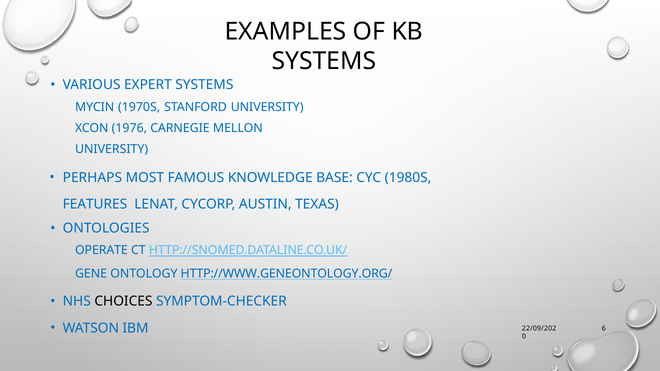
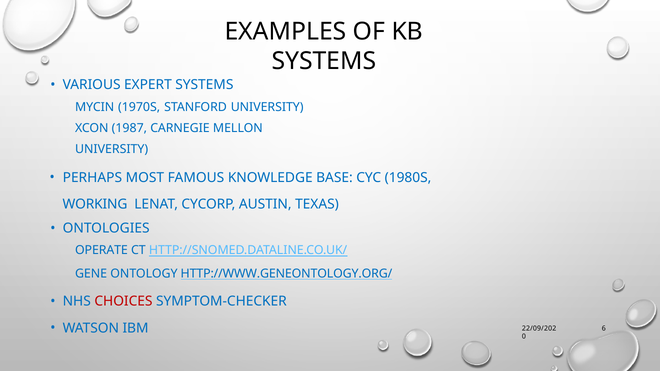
1976: 1976 -> 1987
FEATURES: FEATURES -> WORKING
CHOICES colour: black -> red
